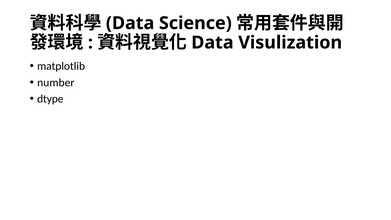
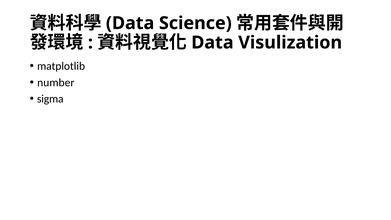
dtype: dtype -> sigma
